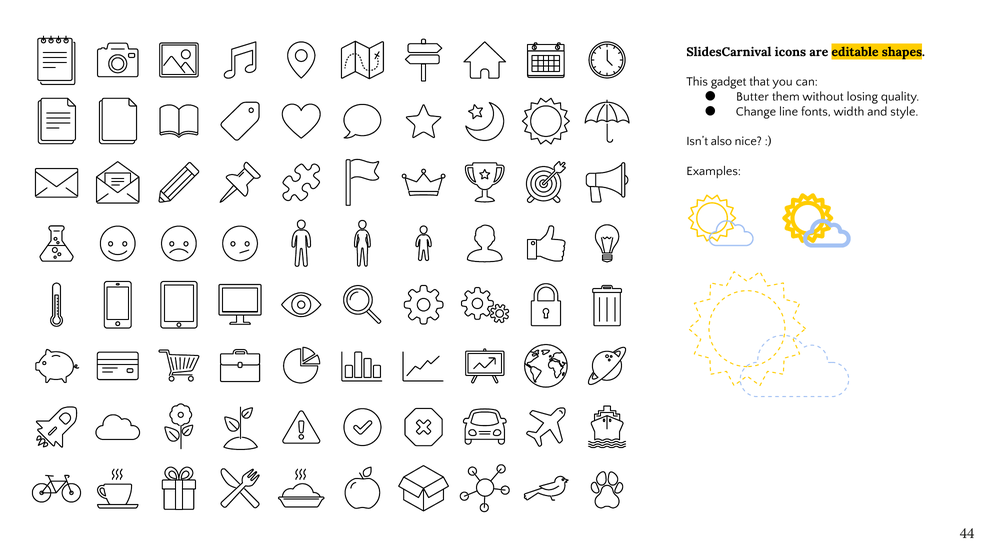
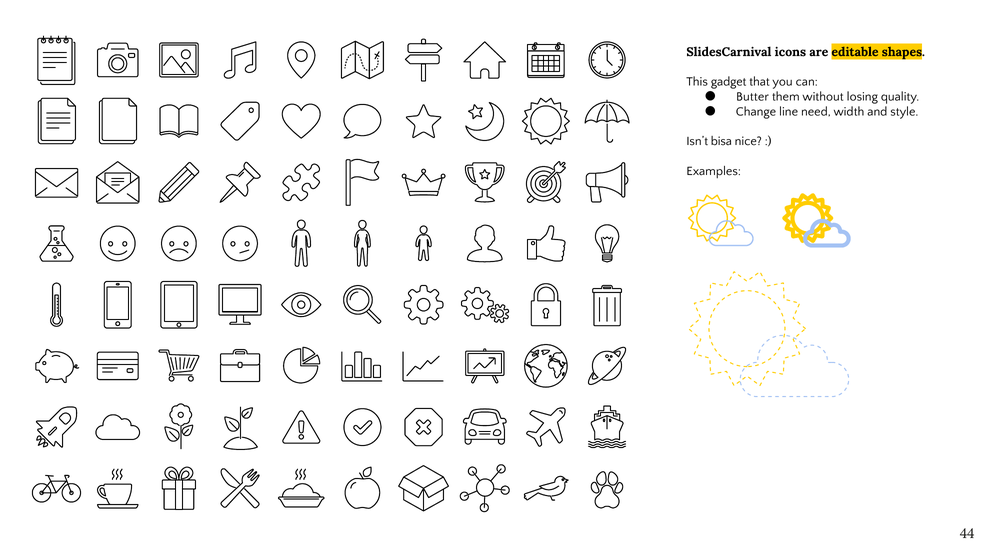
fonts: fonts -> need
also: also -> bisa
